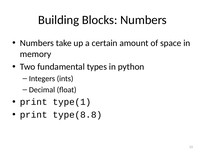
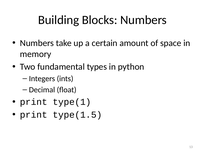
type(8.8: type(8.8 -> type(1.5
